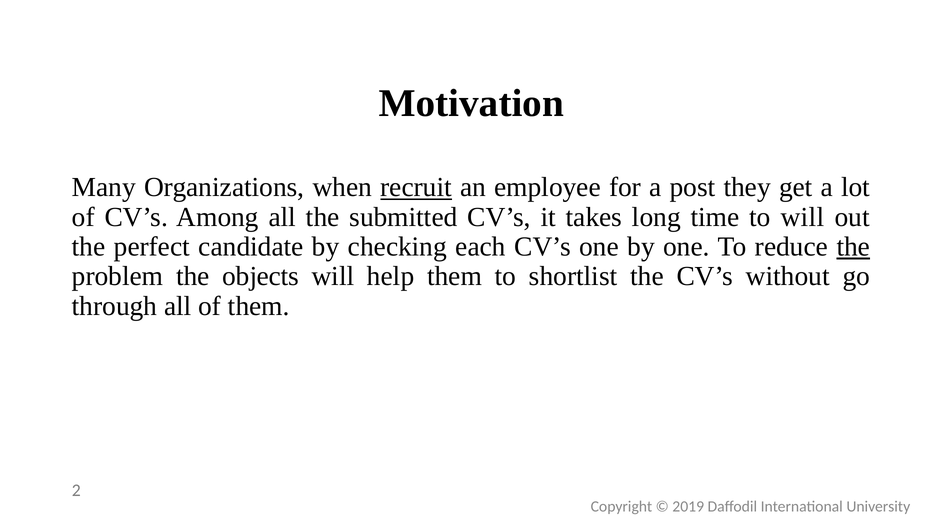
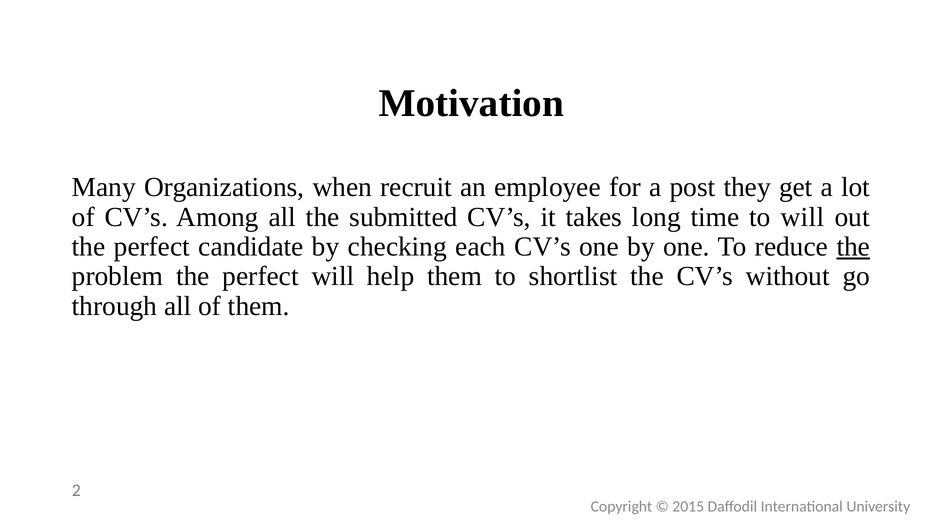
recruit underline: present -> none
problem the objects: objects -> perfect
2019: 2019 -> 2015
